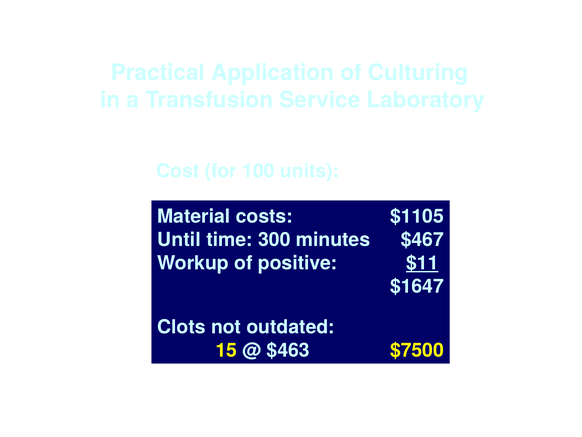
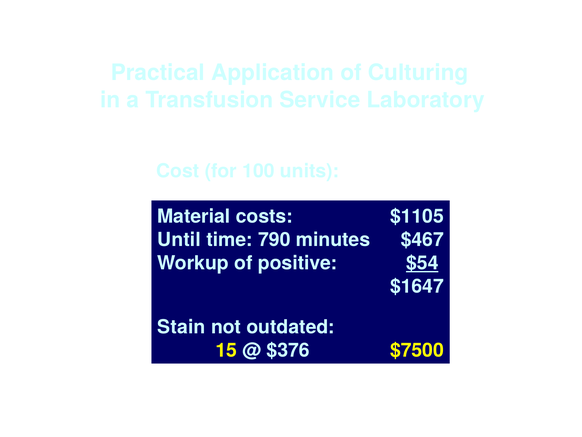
300: 300 -> 790
$11: $11 -> $54
Clots: Clots -> Stain
$463: $463 -> $376
